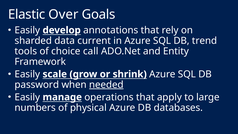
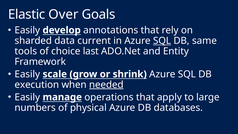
SQL at (162, 41) underline: none -> present
trend: trend -> same
call: call -> last
password: password -> execution
